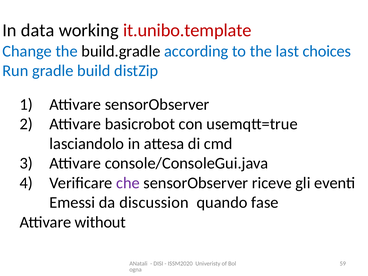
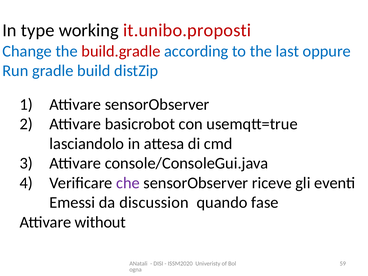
data: data -> type
it.unibo.template: it.unibo.template -> it.unibo.proposti
build.gradle colour: black -> red
choices: choices -> oppure
